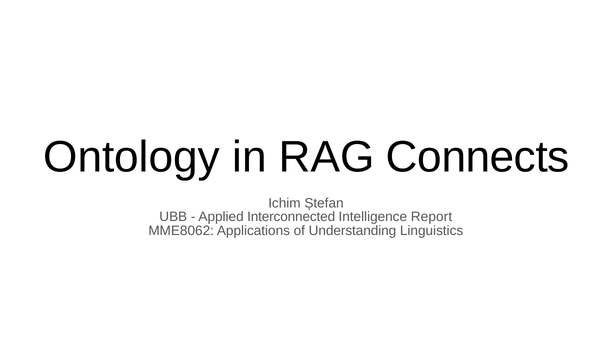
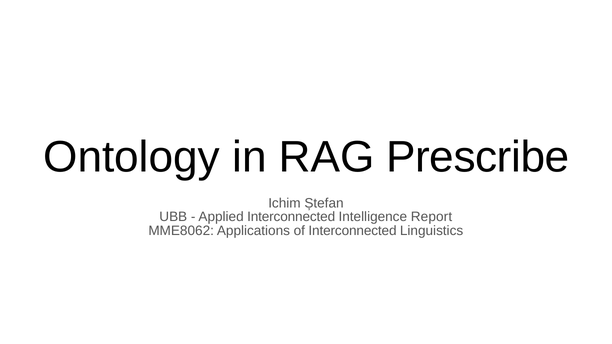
Connects: Connects -> Prescribe
of Understanding: Understanding -> Interconnected
